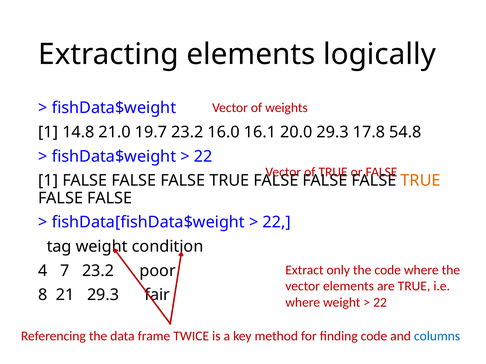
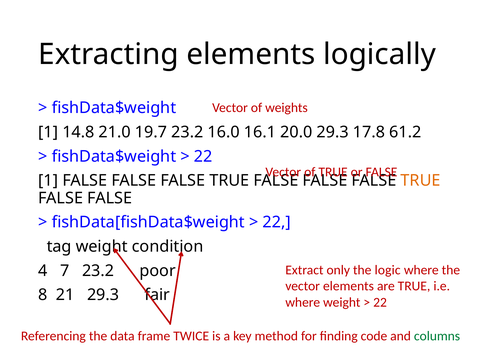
54.8: 54.8 -> 61.2
the code: code -> logic
columns colour: blue -> green
